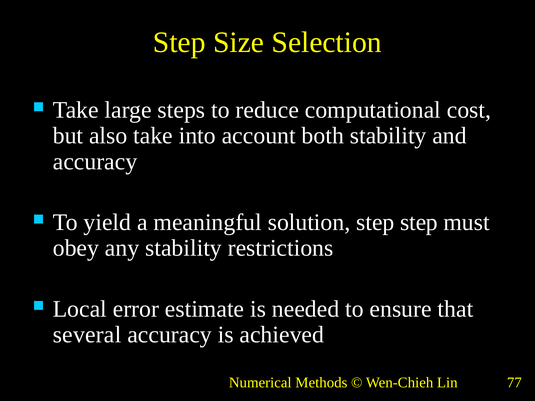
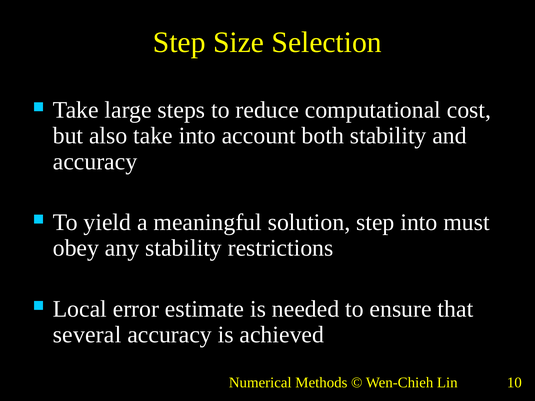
step step: step -> into
77: 77 -> 10
